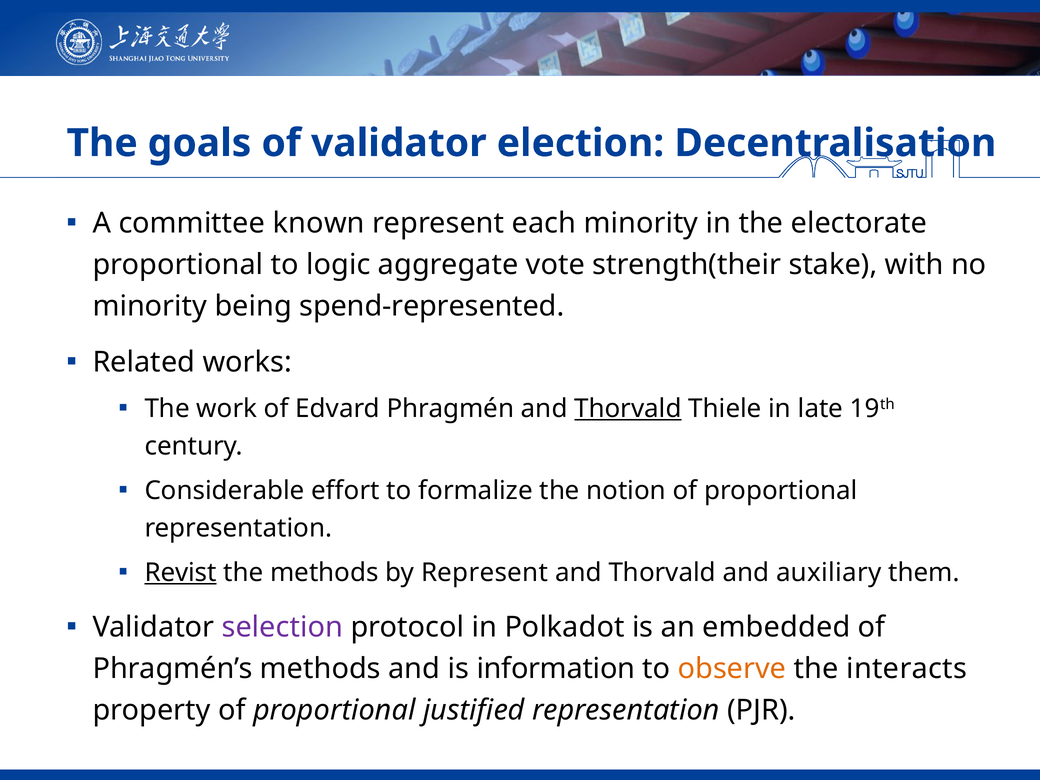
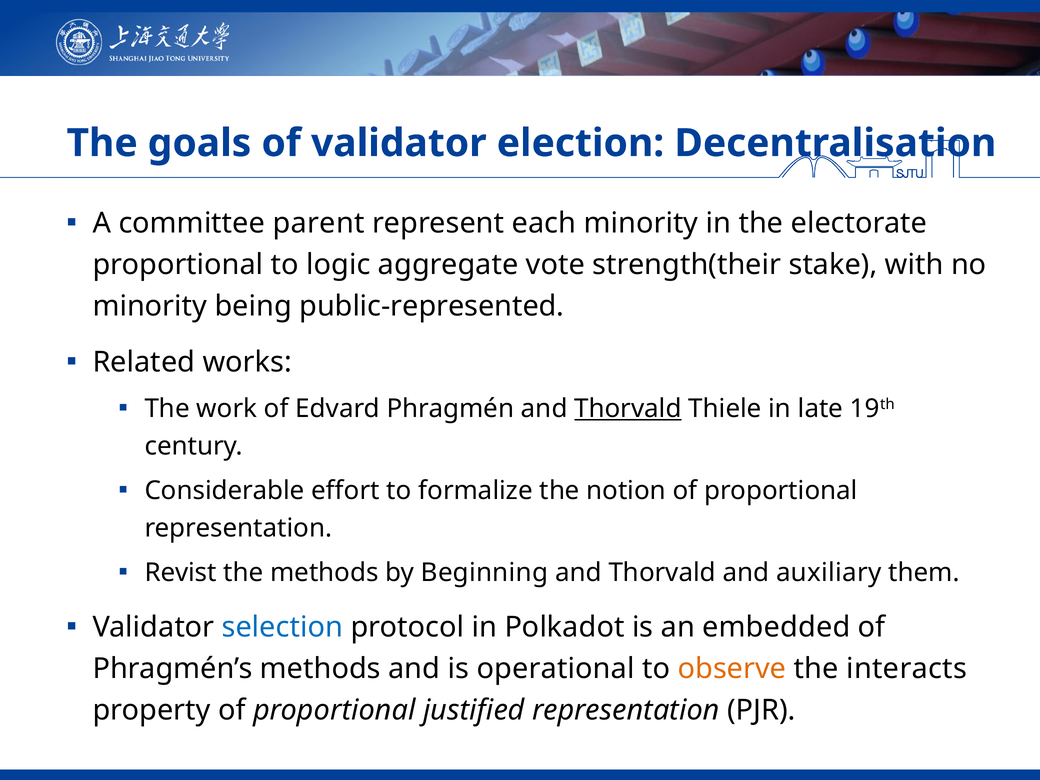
known: known -> parent
spend-represented: spend-represented -> public-represented
Revist underline: present -> none
by Represent: Represent -> Beginning
selection colour: purple -> blue
information: information -> operational
